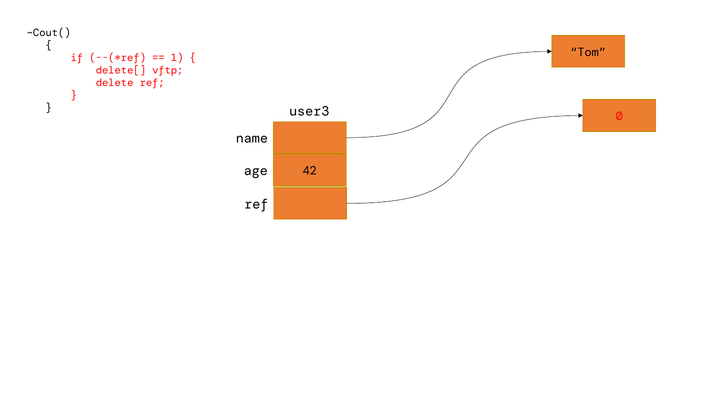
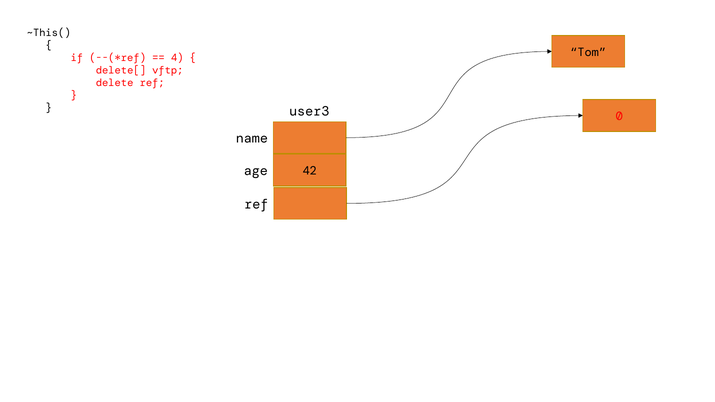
~Cout(: ~Cout( -> ~This(
1: 1 -> 4
